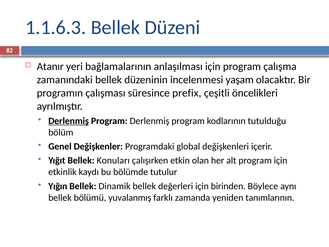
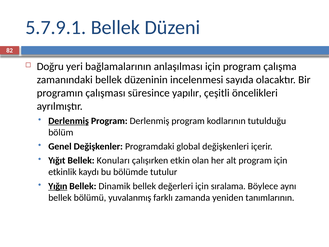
1.1.6.3: 1.1.6.3 -> 5.7.9.1
Atanır: Atanır -> Doğru
yaşam: yaşam -> sayıda
prefix: prefix -> yapılır
Yığın underline: none -> present
birinden: birinden -> sıralama
